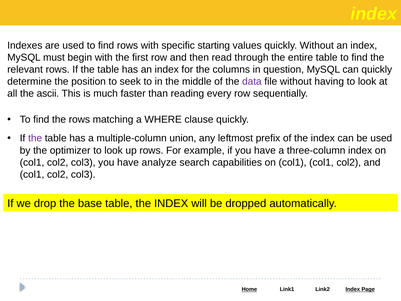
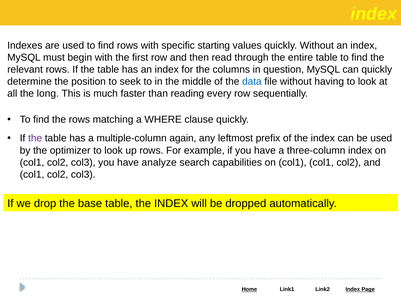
data colour: purple -> blue
ascii: ascii -> long
union: union -> again
